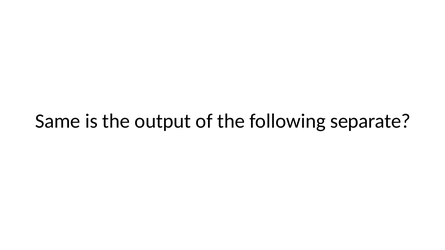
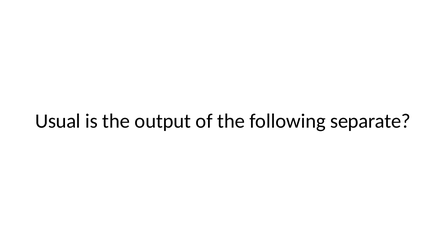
Same: Same -> Usual
